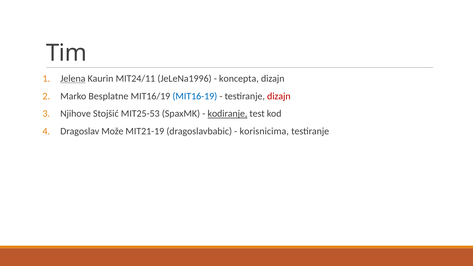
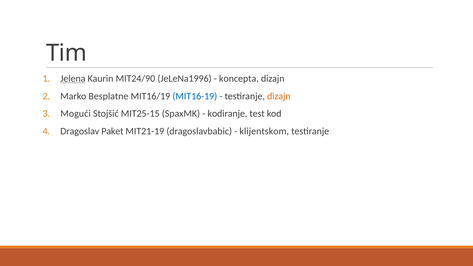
MIT24/11: MIT24/11 -> MIT24/90
dizajn at (279, 96) colour: red -> orange
Njihove: Njihove -> Mogući
MIT25-53: MIT25-53 -> MIT25-15
kodiranje underline: present -> none
Može: Može -> Paket
korisnicima: korisnicima -> klijentskom
